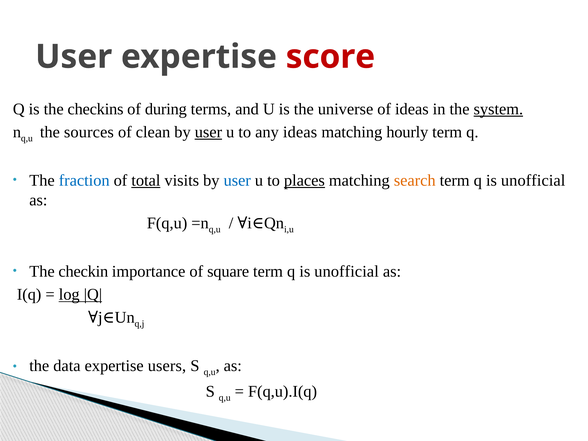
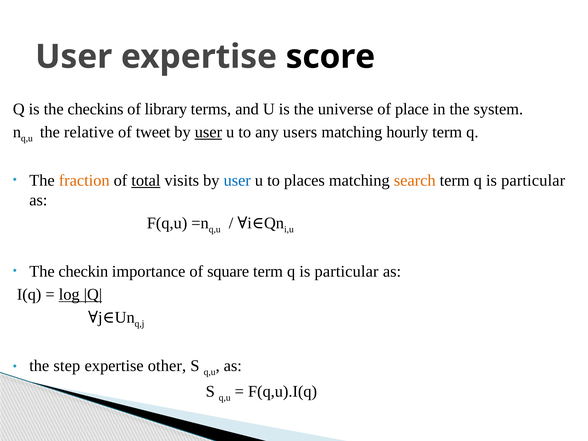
score colour: red -> black
during: during -> library
of ideas: ideas -> place
system underline: present -> none
sources: sources -> relative
clean: clean -> tweet
any ideas: ideas -> users
fraction colour: blue -> orange
places underline: present -> none
unofficial at (533, 181): unofficial -> particular
unofficial at (347, 272): unofficial -> particular
data: data -> step
users: users -> other
